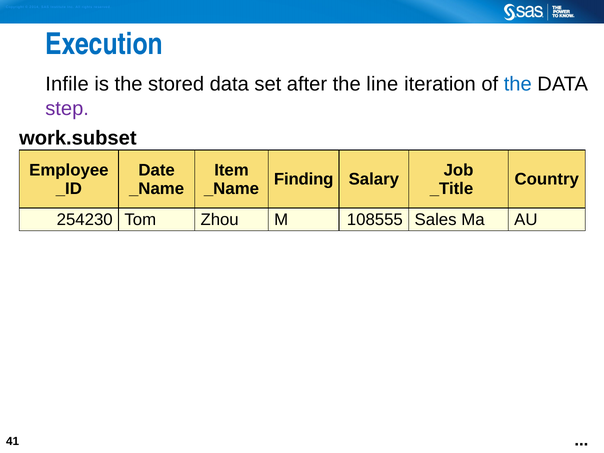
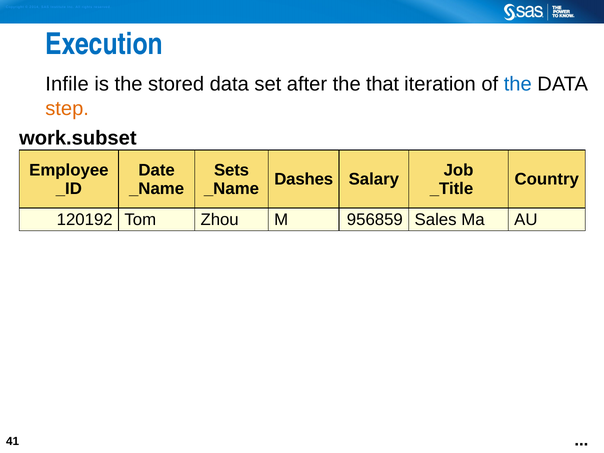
line: line -> that
step colour: purple -> orange
Item: Item -> Sets
Finding: Finding -> Dashes
254230: 254230 -> 120192
108555: 108555 -> 956859
